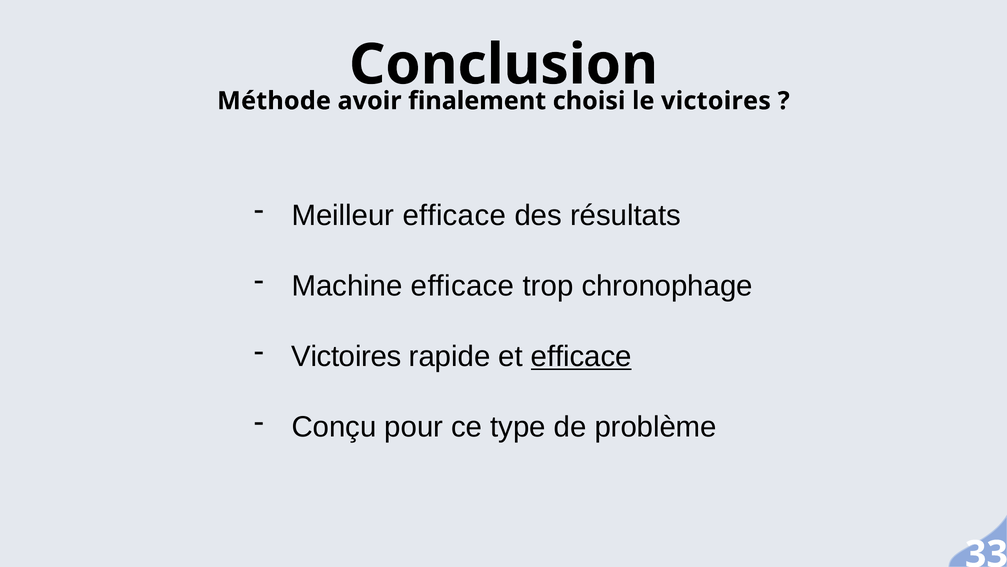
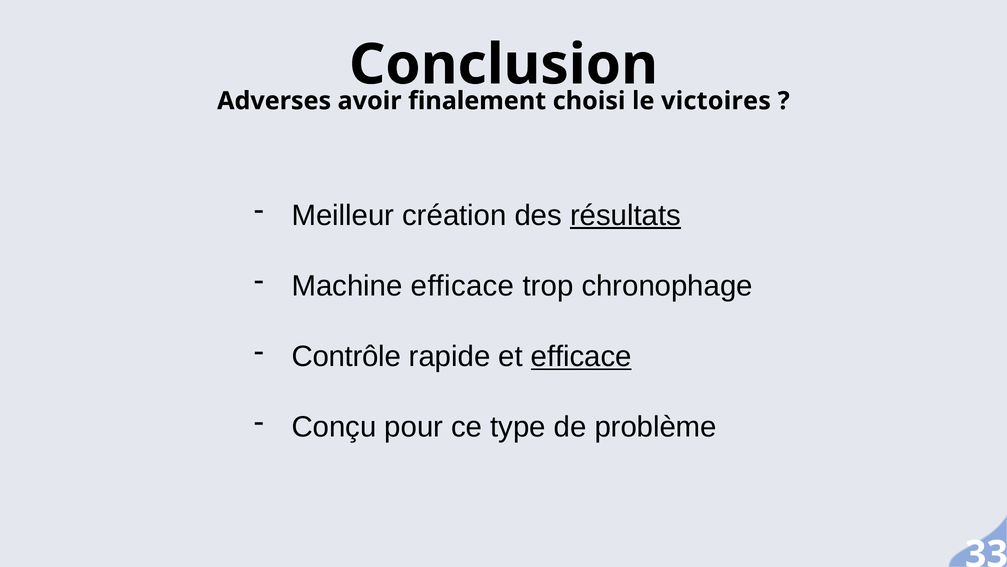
Méthode: Méthode -> Adverses
Meilleur efficace: efficace -> création
résultats underline: none -> present
Victoires at (346, 356): Victoires -> Contrôle
